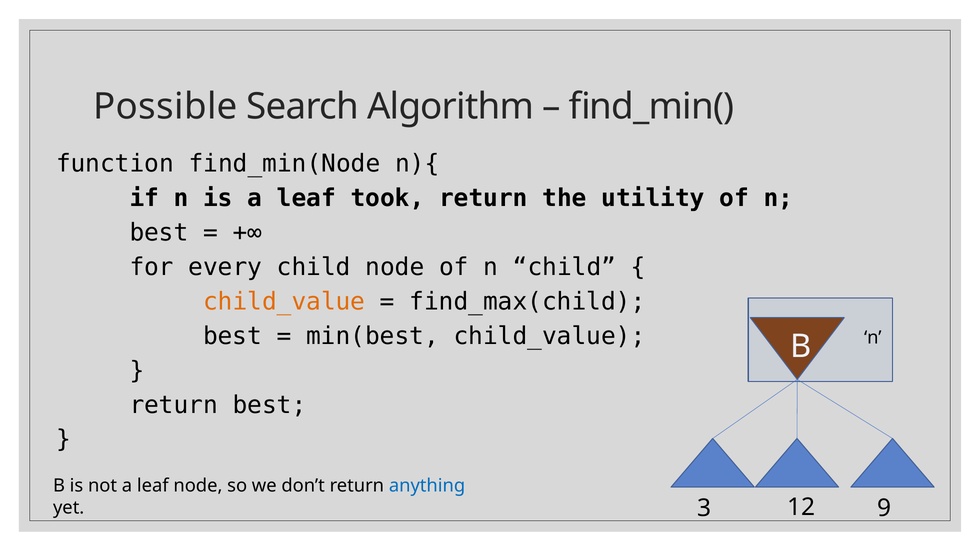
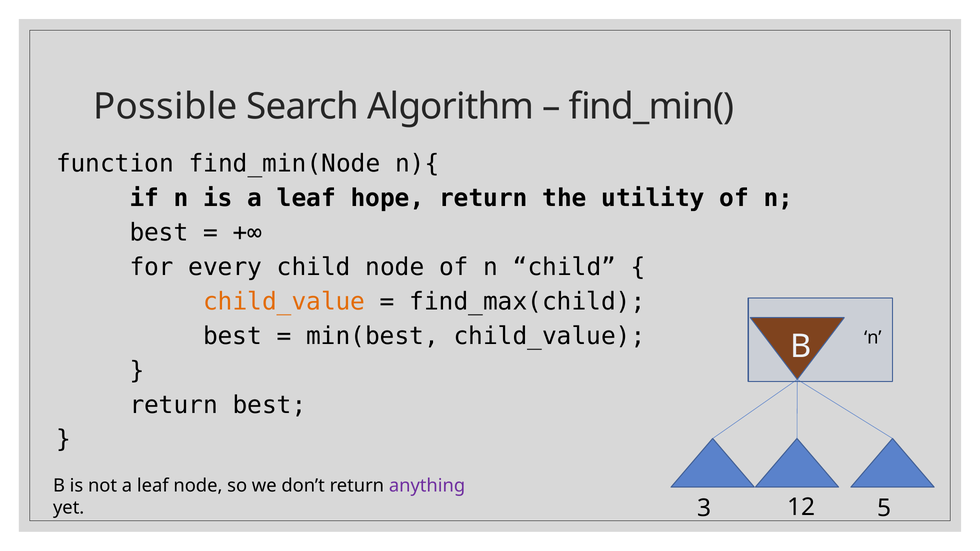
took: took -> hope
anything colour: blue -> purple
9: 9 -> 5
